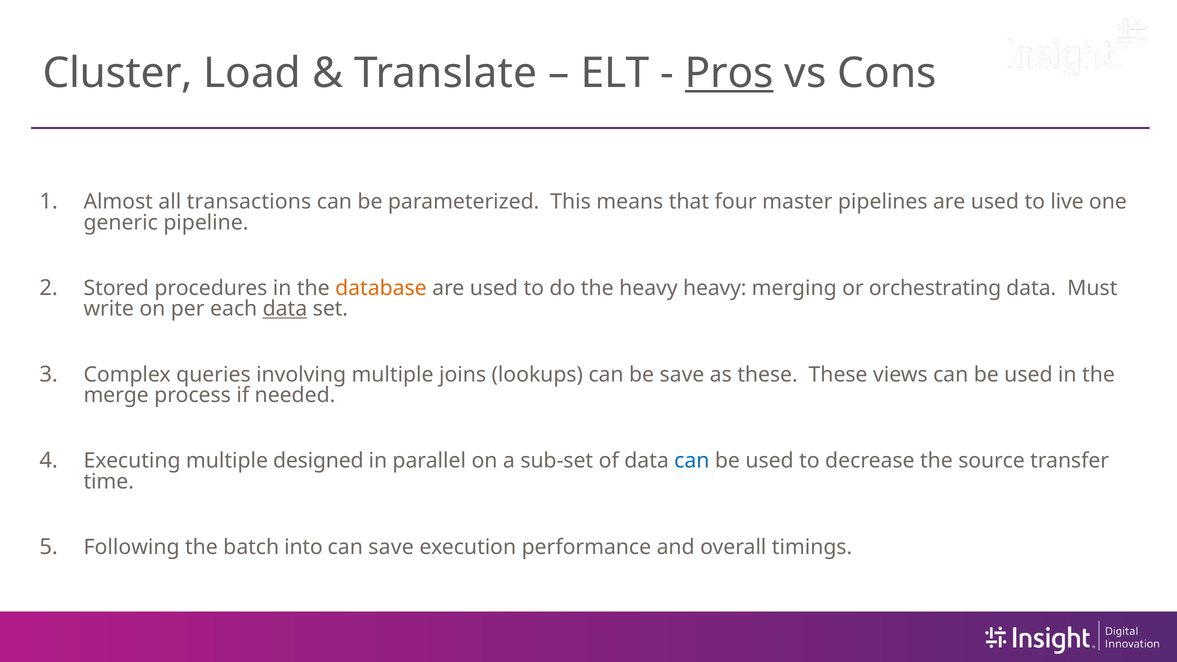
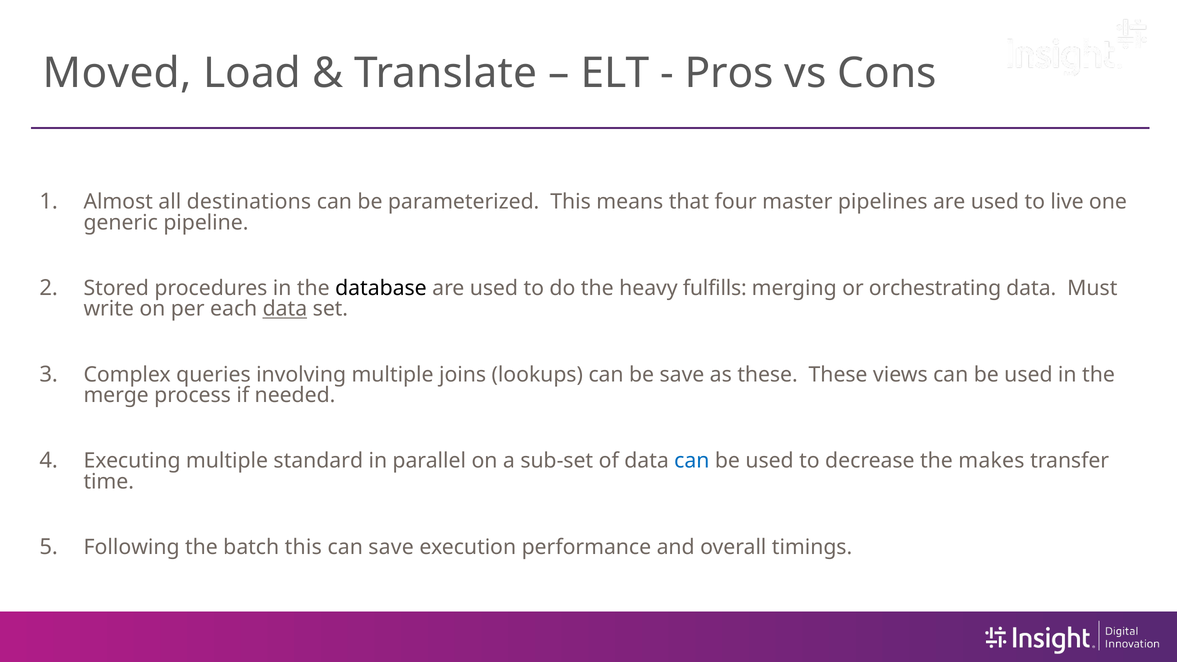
Cluster: Cluster -> Moved
Pros underline: present -> none
transactions: transactions -> destinations
database colour: orange -> black
heavy heavy: heavy -> fulfills
designed: designed -> standard
source: source -> makes
batch into: into -> this
